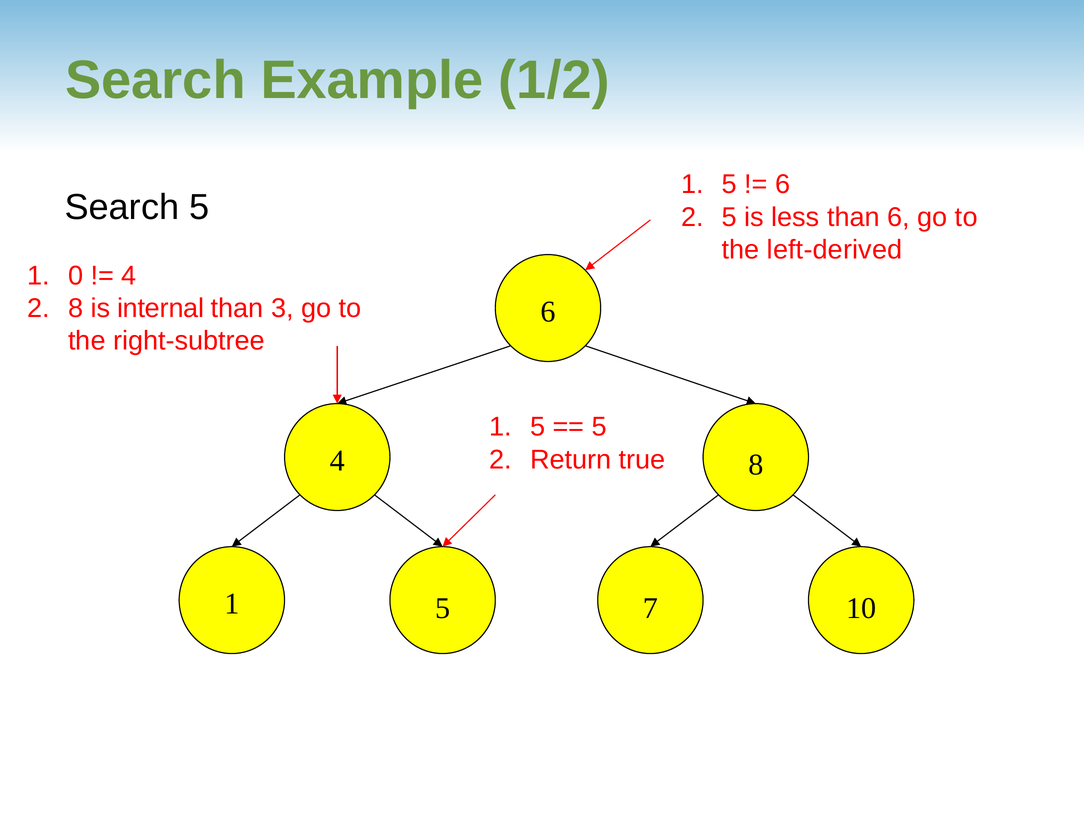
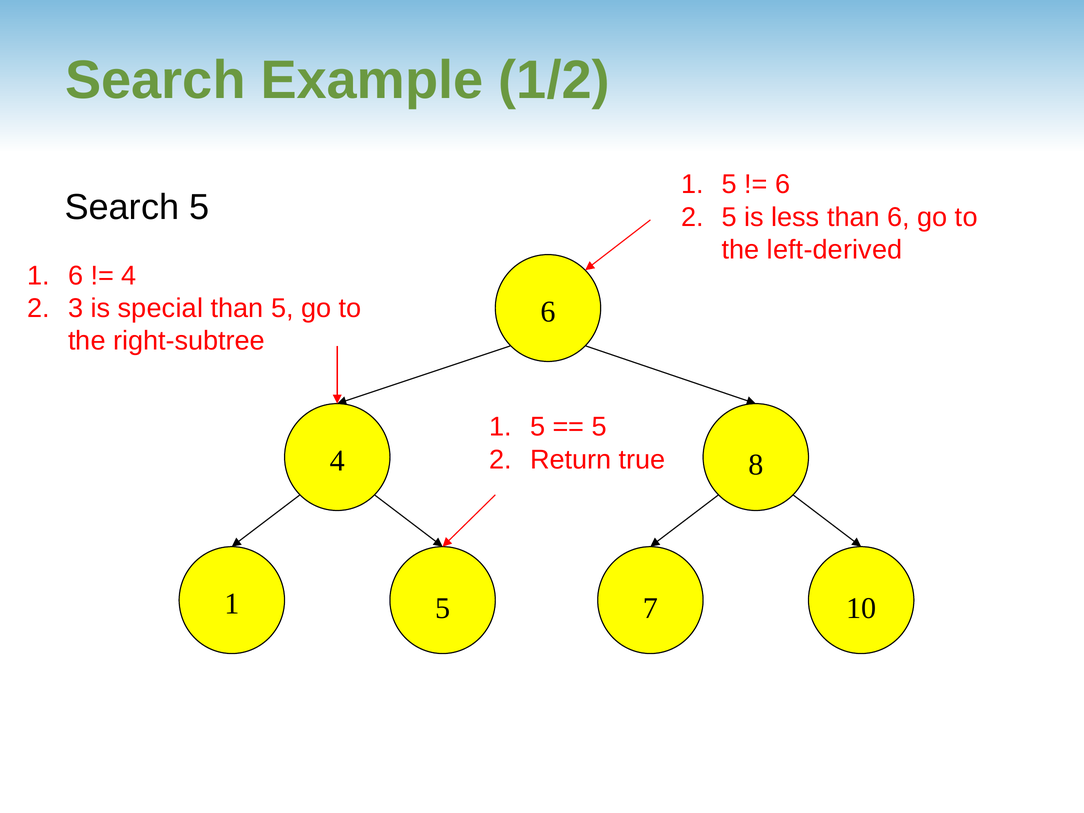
1 0: 0 -> 6
8 at (76, 308): 8 -> 3
internal: internal -> special
than 3: 3 -> 5
